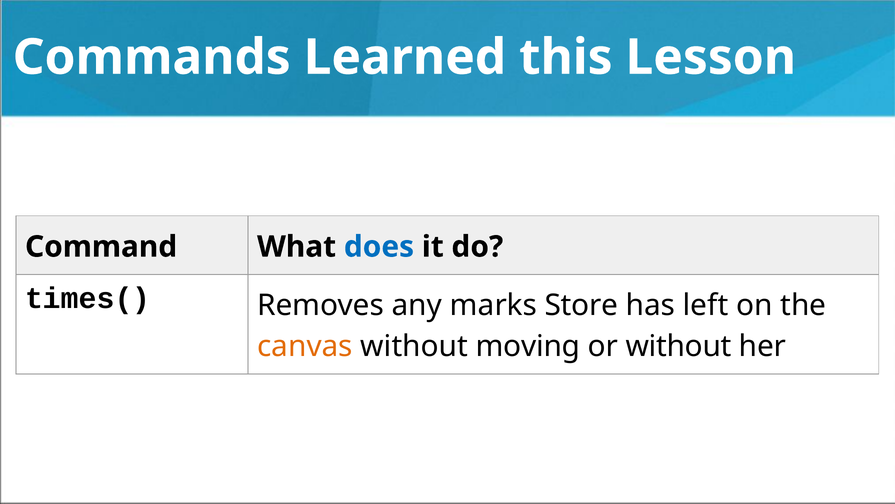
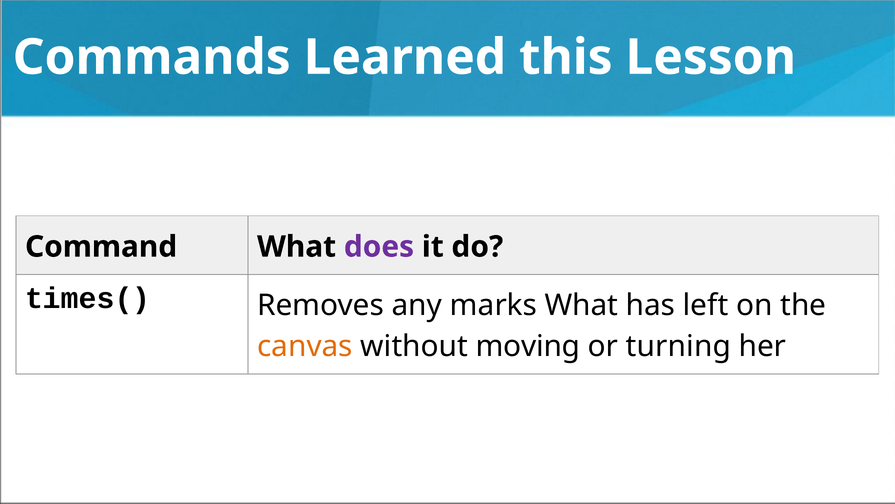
does colour: blue -> purple
marks Store: Store -> What
or without: without -> turning
